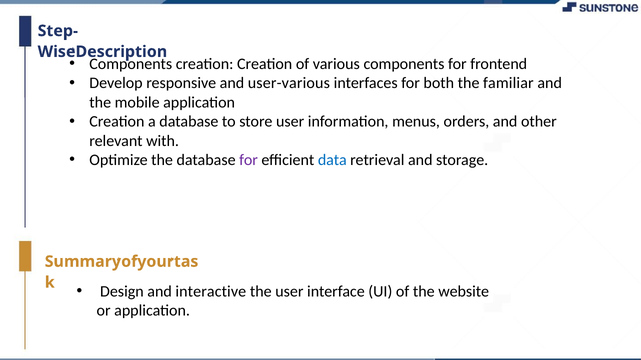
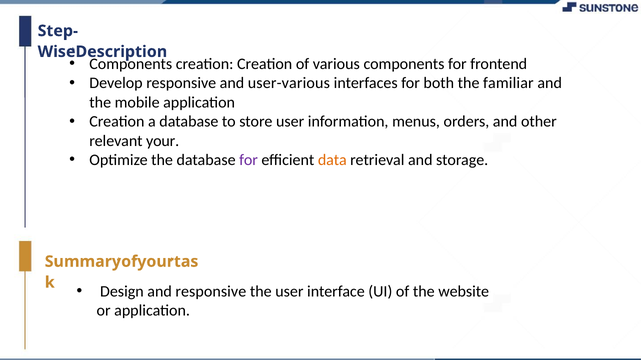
relevant with: with -> your
data colour: blue -> orange
and interactive: interactive -> responsive
